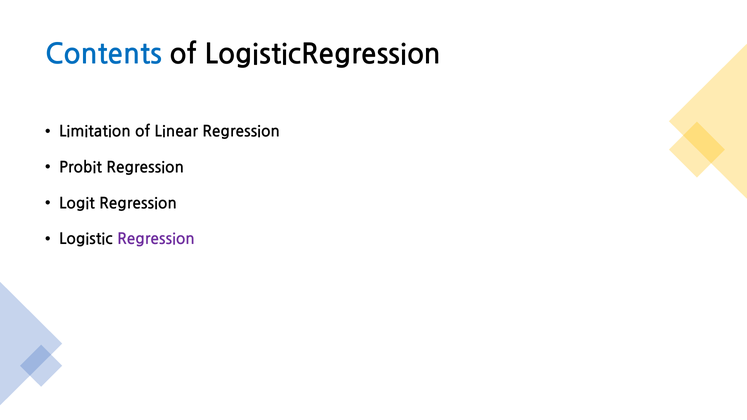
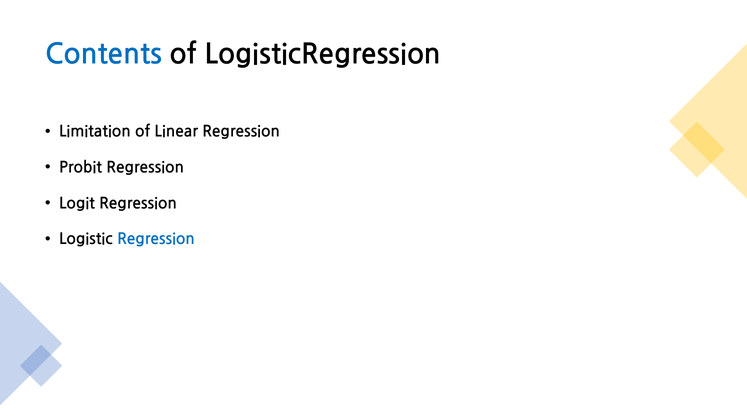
Regression at (156, 239) colour: purple -> blue
